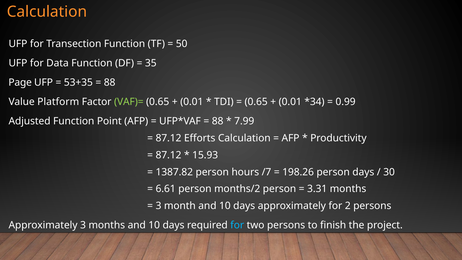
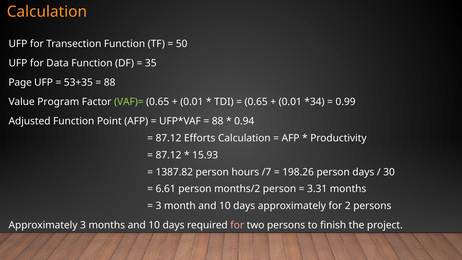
Platform: Platform -> Program
7.99: 7.99 -> 0.94
for at (237, 225) colour: light blue -> pink
